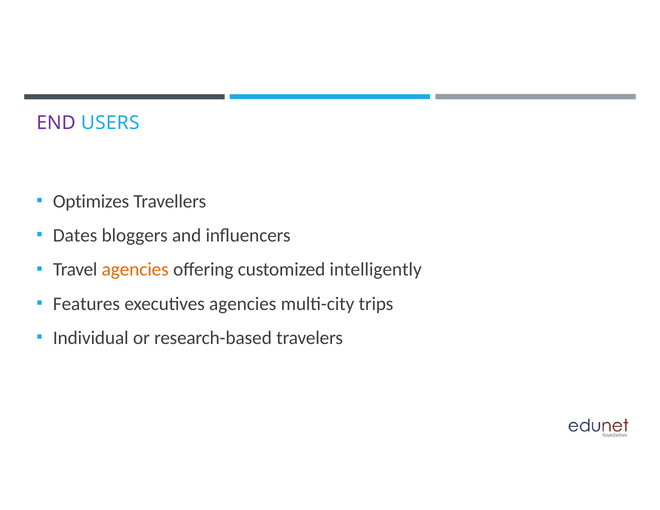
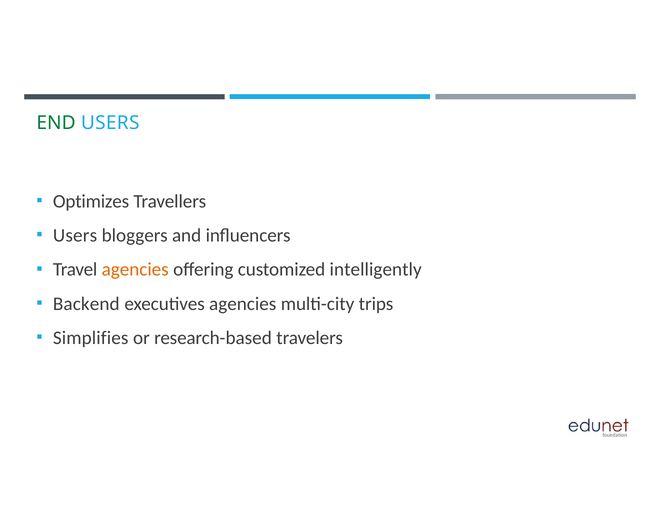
END colour: purple -> green
Dates at (75, 235): Dates -> Users
Features: Features -> Backend
Individual: Individual -> Simplifies
